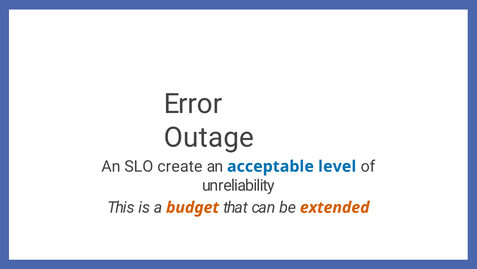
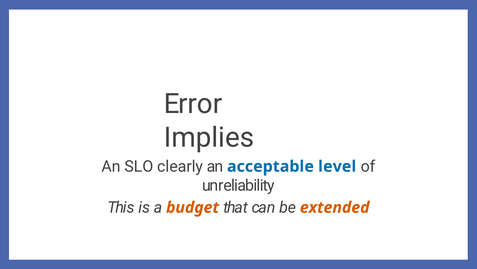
Outage: Outage -> Implies
create: create -> clearly
